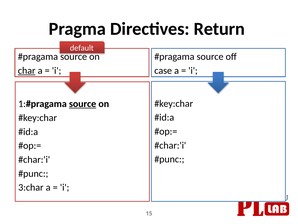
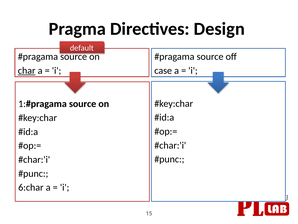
Return: Return -> Design
source at (83, 104) underline: present -> none
3:char: 3:char -> 6:char
